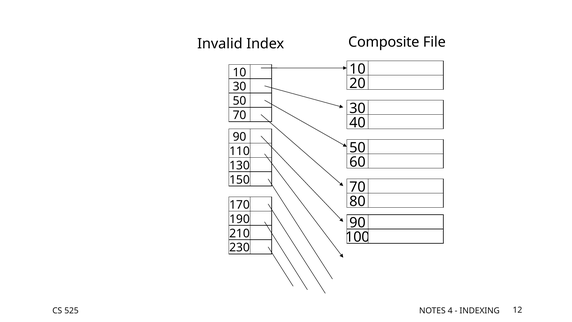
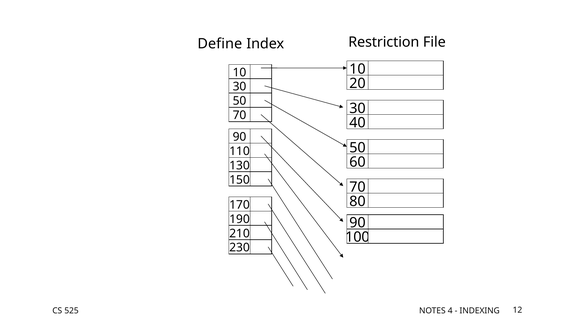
Composite: Composite -> Restriction
Invalid: Invalid -> Define
